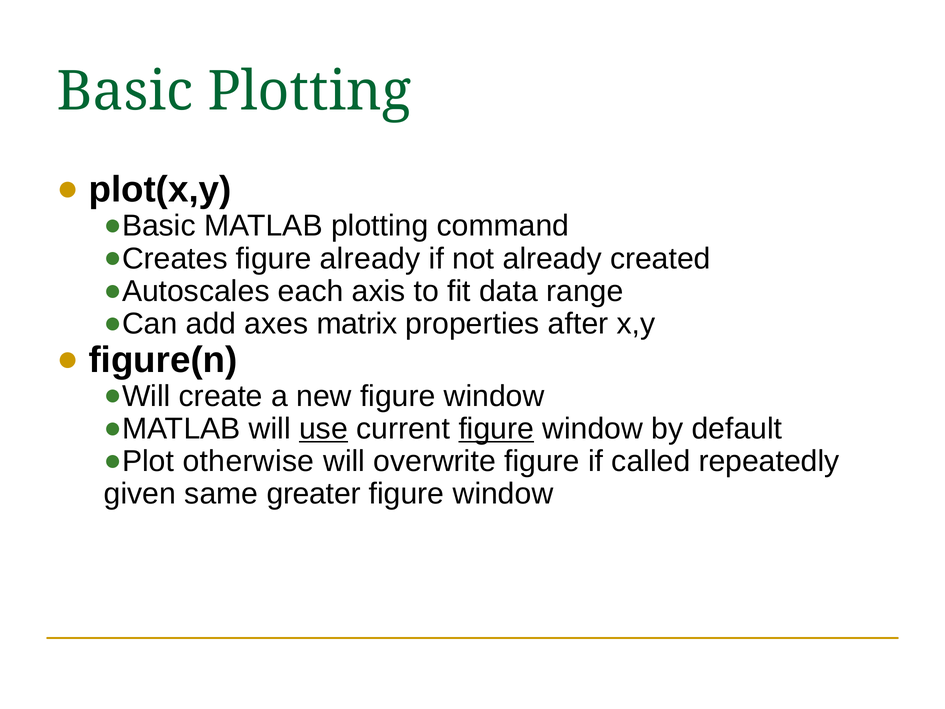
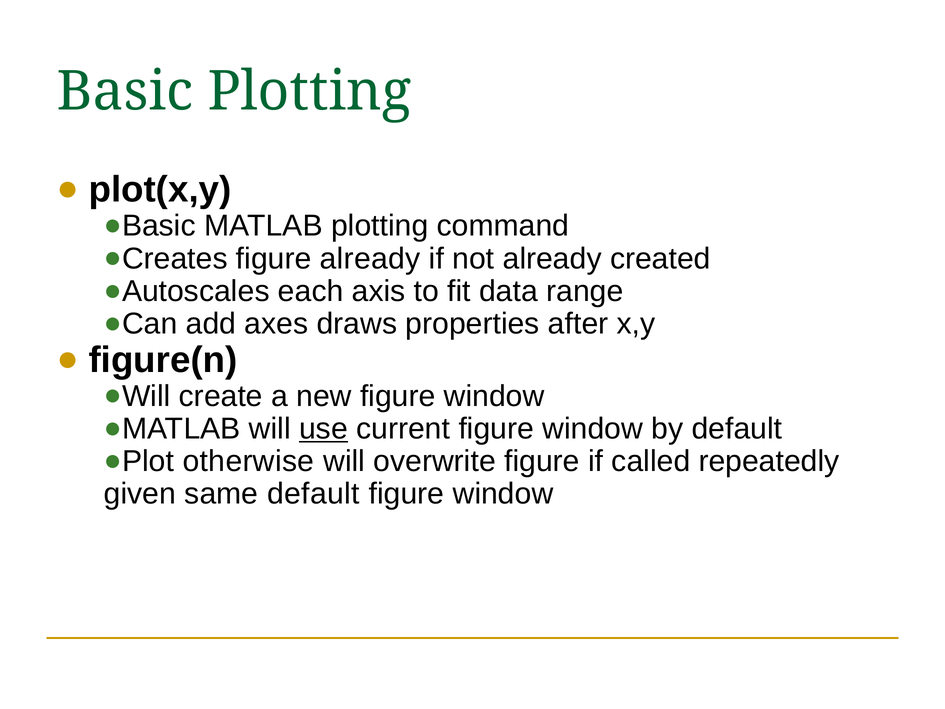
matrix: matrix -> draws
figure at (496, 429) underline: present -> none
same greater: greater -> default
